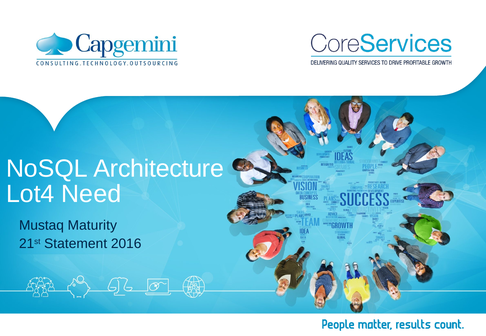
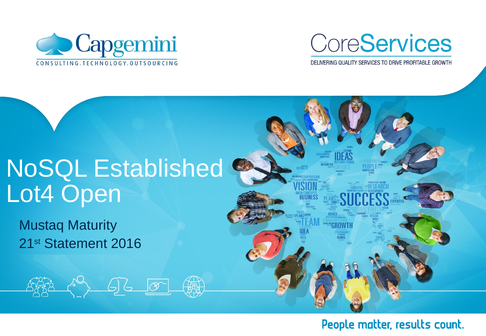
Architecture: Architecture -> Established
Need: Need -> Open
